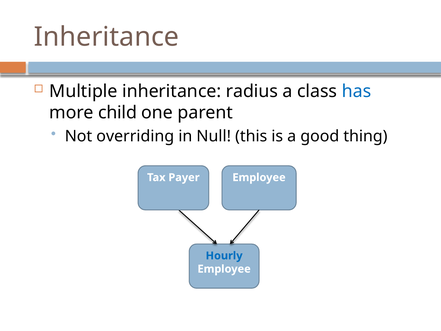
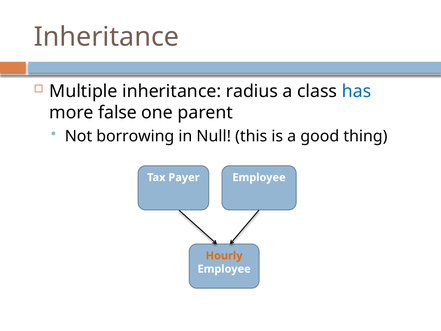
child: child -> false
overriding: overriding -> borrowing
Hourly colour: blue -> orange
